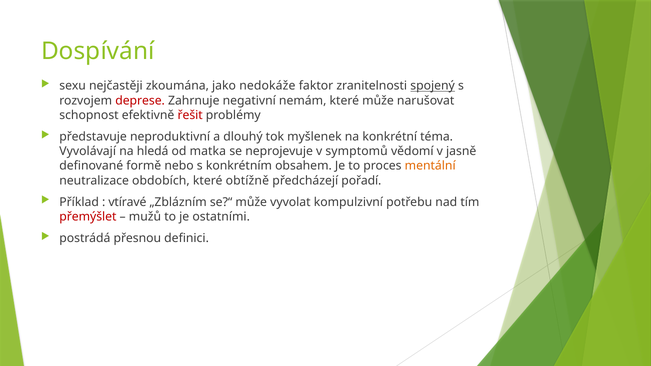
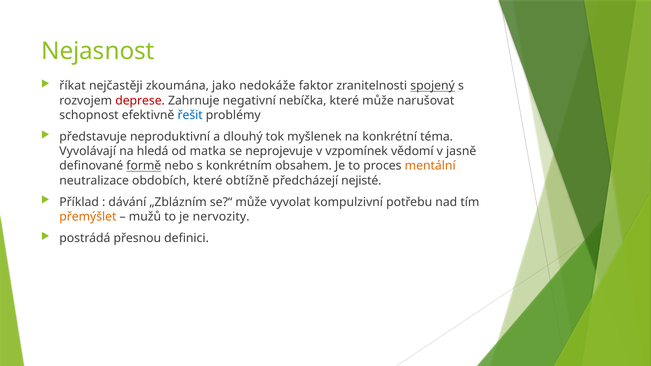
Dospívání: Dospívání -> Nejasnost
sexu: sexu -> říkat
nemám: nemám -> nebíčka
řešit colour: red -> blue
symptomů: symptomů -> vzpomínek
formě underline: none -> present
pořadí: pořadí -> nejisté
vtíravé: vtíravé -> dávání
přemýšlet colour: red -> orange
ostatními: ostatními -> nervozity
